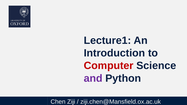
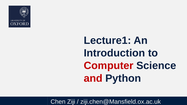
and colour: purple -> red
